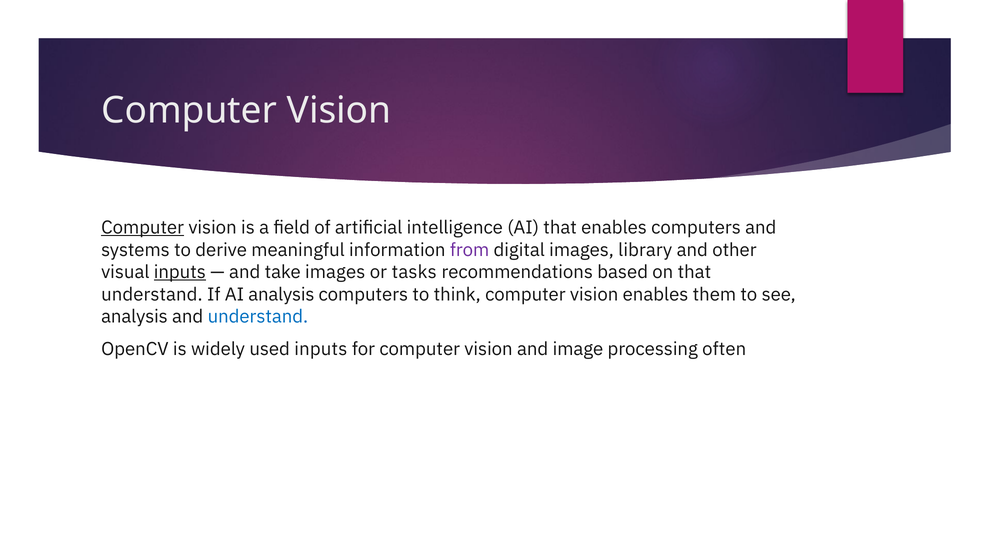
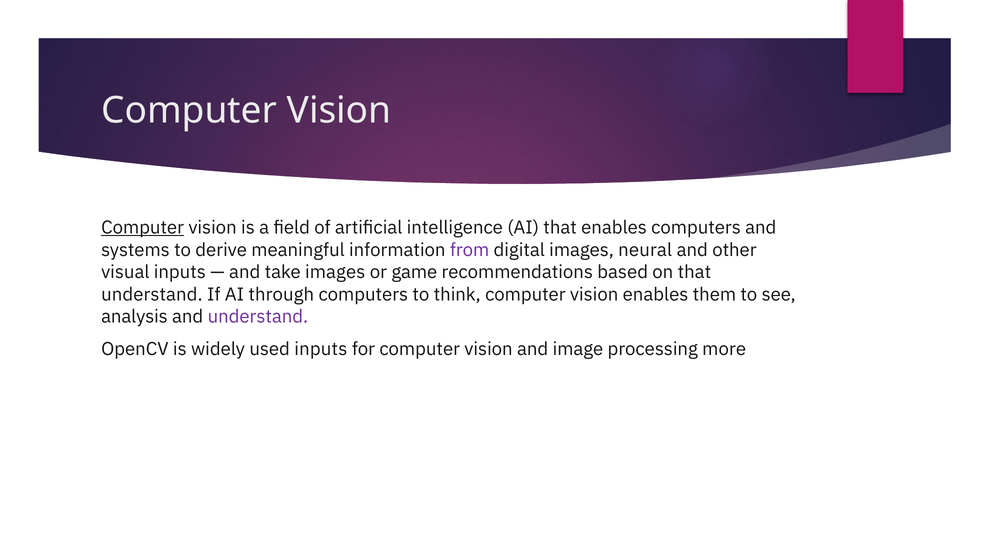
library: library -> neural
inputs at (180, 272) underline: present -> none
tasks: tasks -> game
AI analysis: analysis -> through
understand at (258, 317) colour: blue -> purple
often: often -> more
